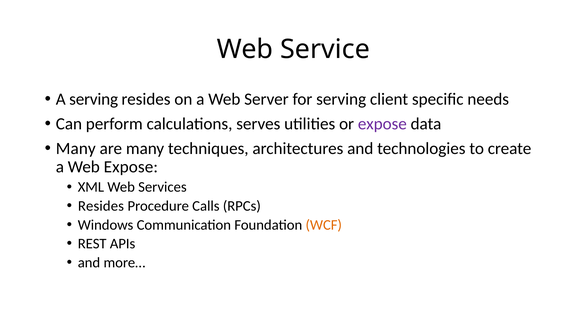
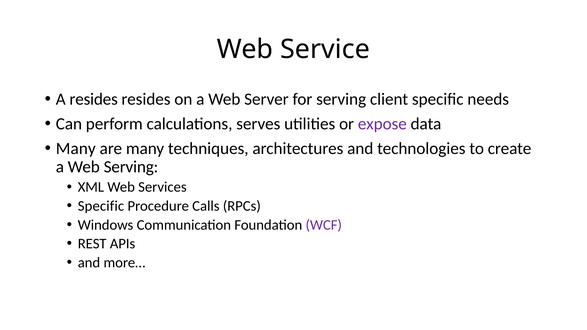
A serving: serving -> resides
Web Expose: Expose -> Serving
Resides at (101, 206): Resides -> Specific
WCF colour: orange -> purple
